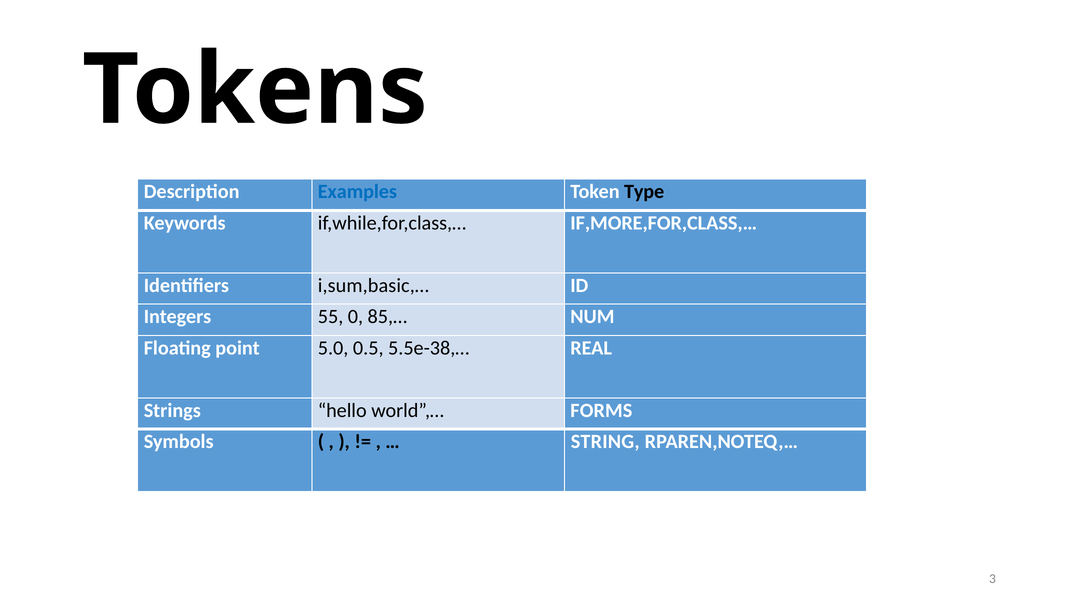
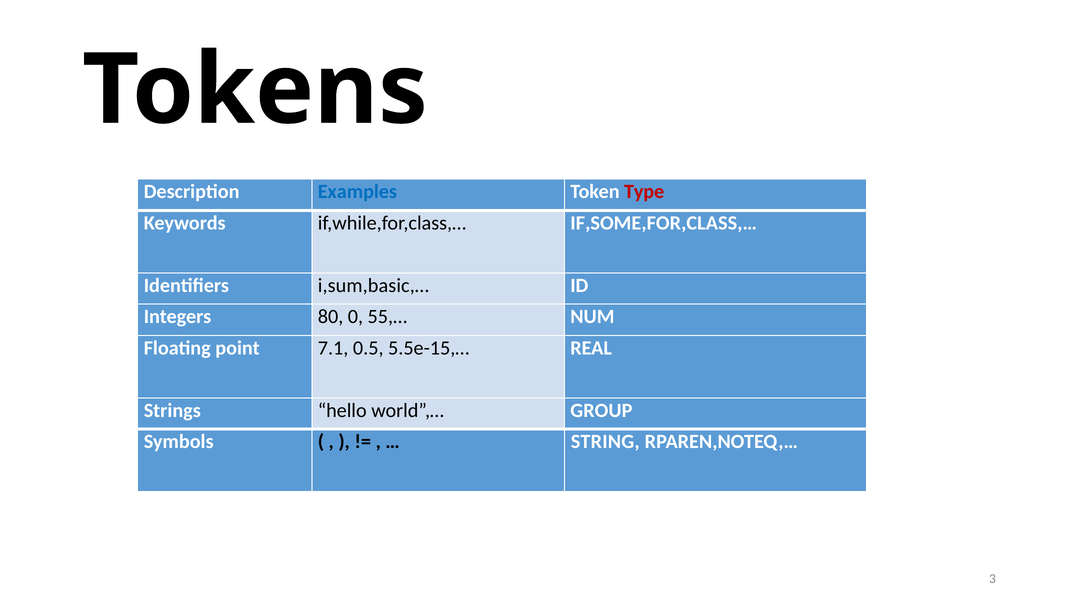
Type colour: black -> red
IF,MORE,FOR,CLASS,…: IF,MORE,FOR,CLASS,… -> IF,SOME,FOR,CLASS,…
55: 55 -> 80
85,…: 85,… -> 55,…
5.0: 5.0 -> 7.1
5.5e-38,…: 5.5e-38,… -> 5.5e-15,…
FORMS: FORMS -> GROUP
